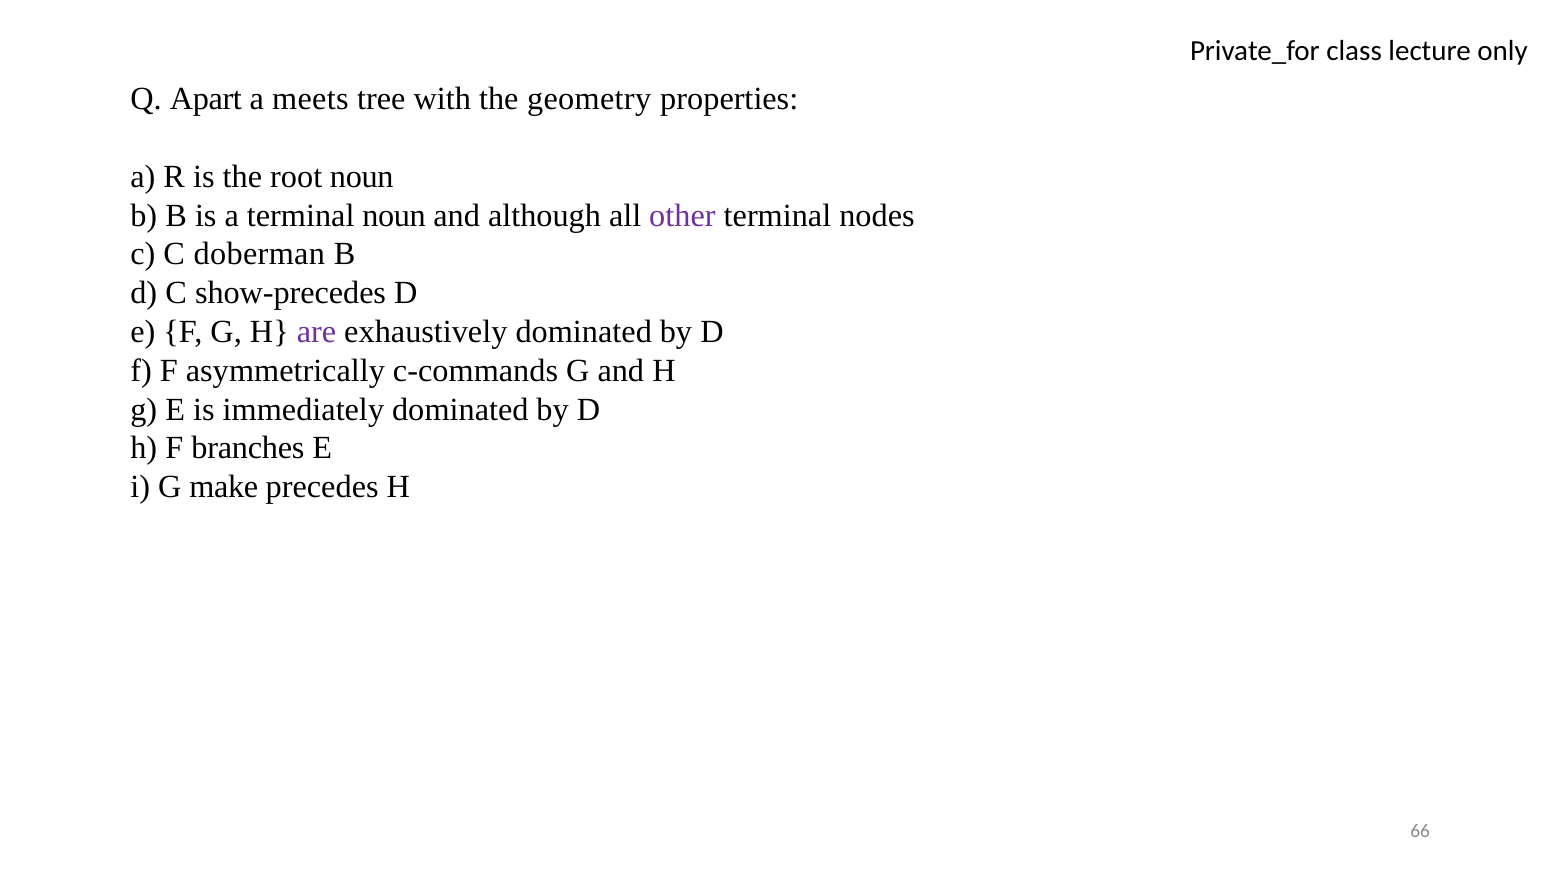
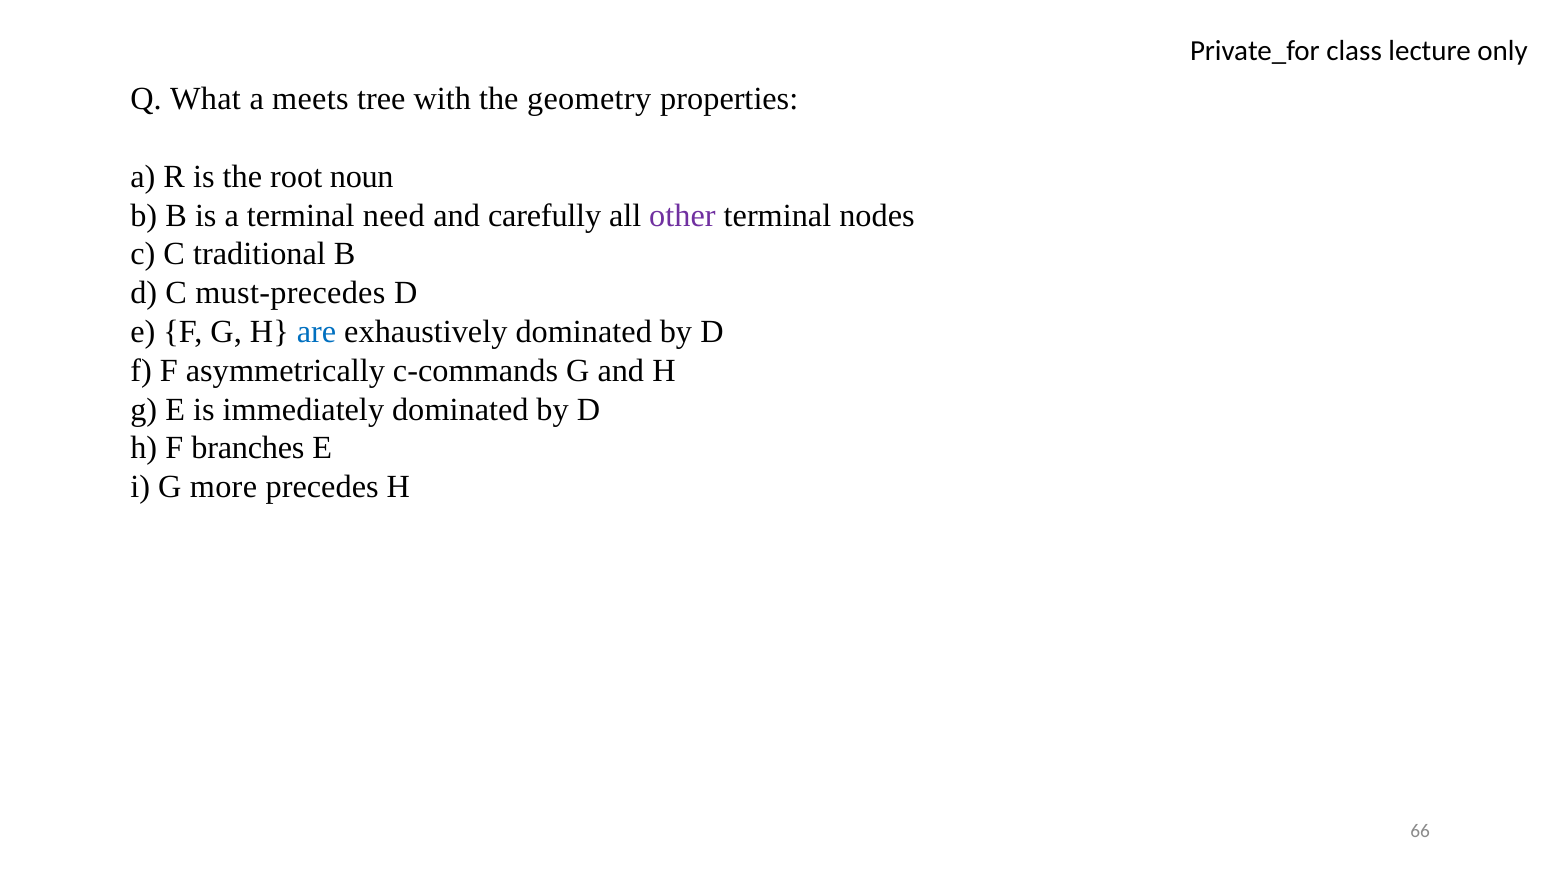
Apart: Apart -> What
terminal noun: noun -> need
although: although -> carefully
doberman: doberman -> traditional
show-precedes: show-precedes -> must-precedes
are colour: purple -> blue
make: make -> more
